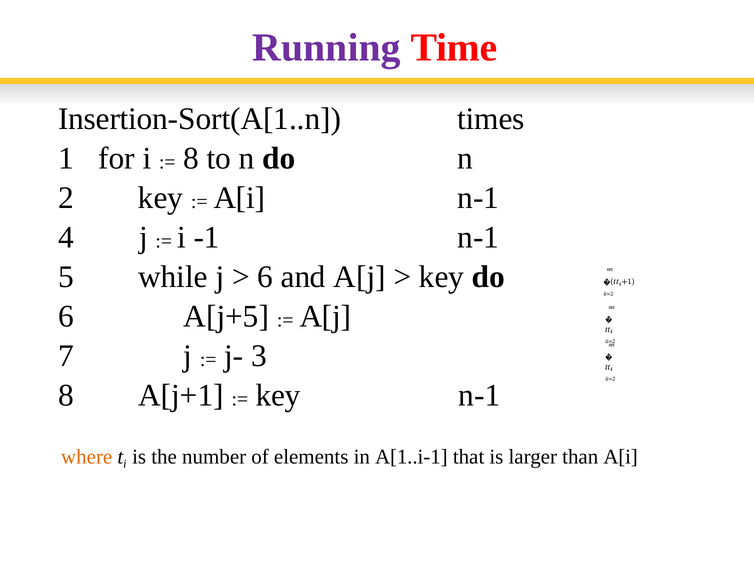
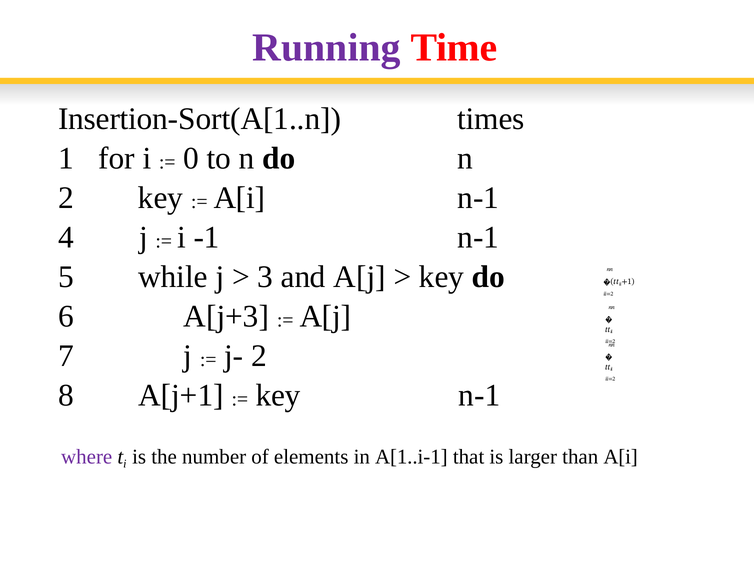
8 at (191, 158): 8 -> 0
6 at (265, 277): 6 -> 3
A[j+5: A[j+5 -> A[j+3
j- 3: 3 -> 2
where colour: orange -> purple
